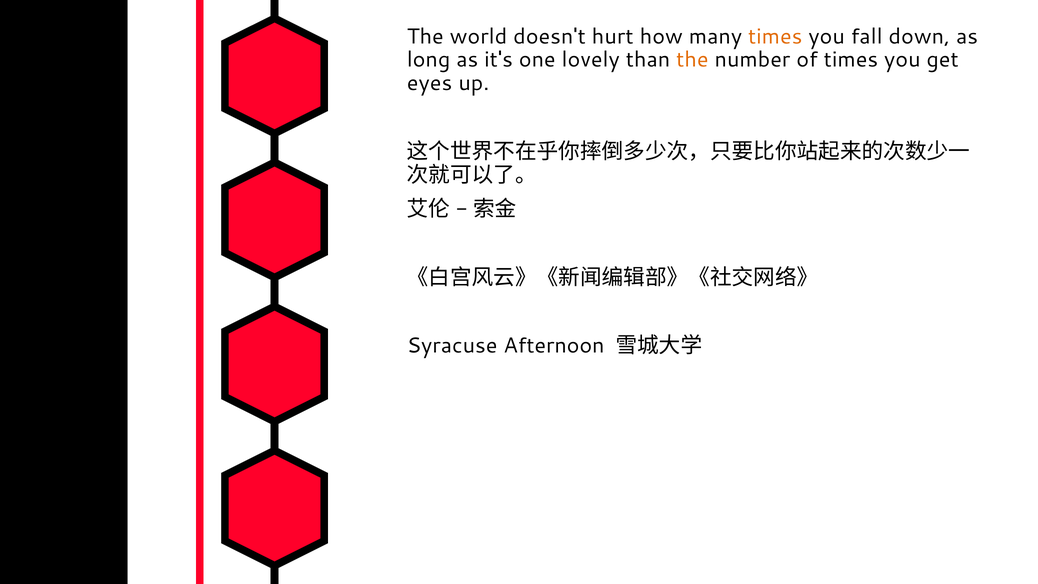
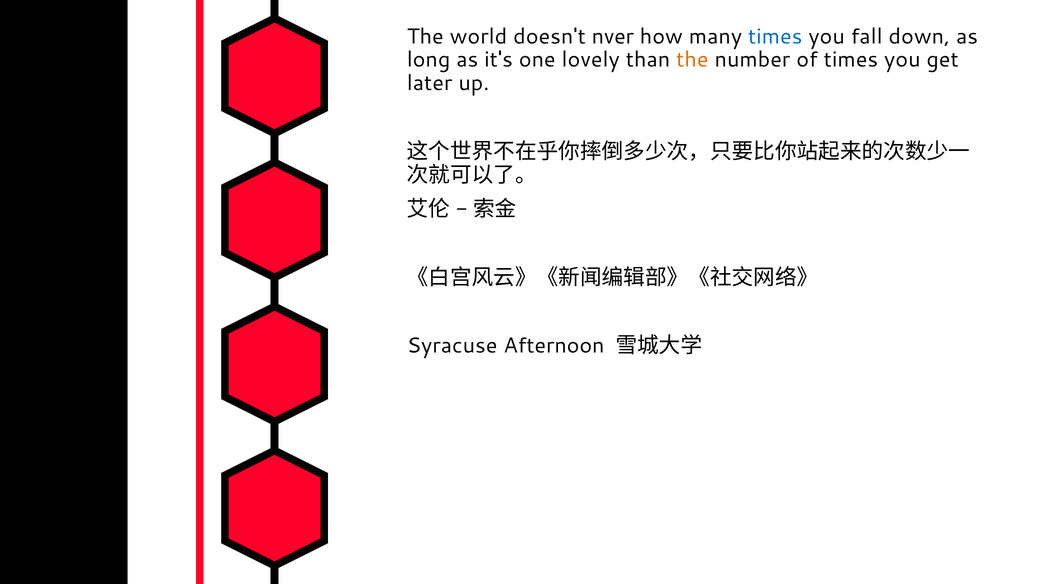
hurt: hurt -> nver
times at (775, 36) colour: orange -> blue
eyes: eyes -> later
